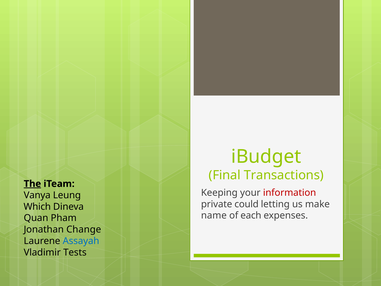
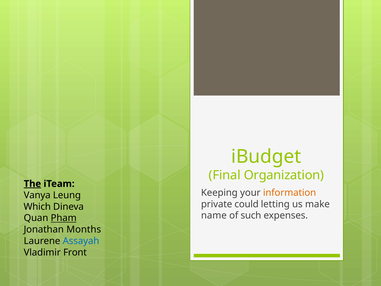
Transactions: Transactions -> Organization
information colour: red -> orange
each: each -> such
Pham underline: none -> present
Change: Change -> Months
Tests: Tests -> Front
